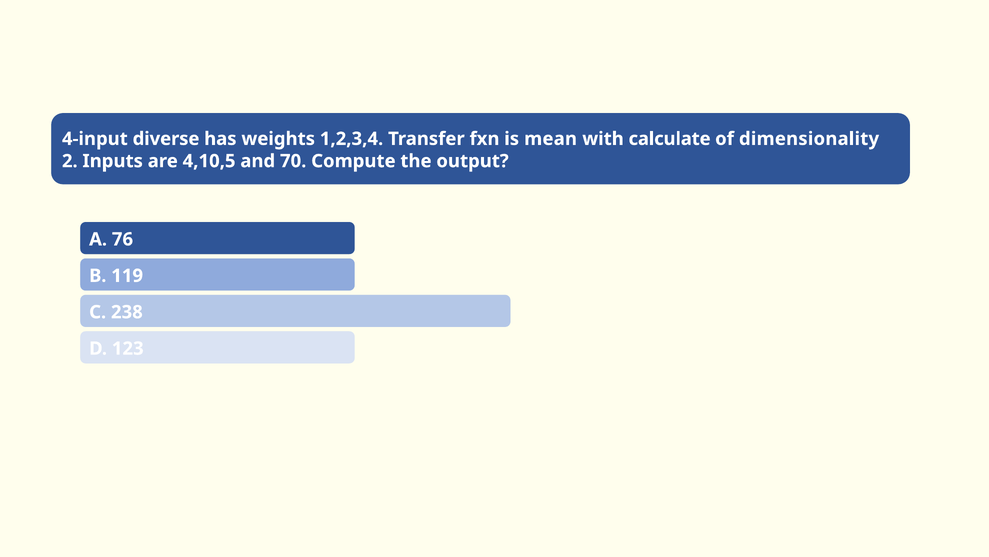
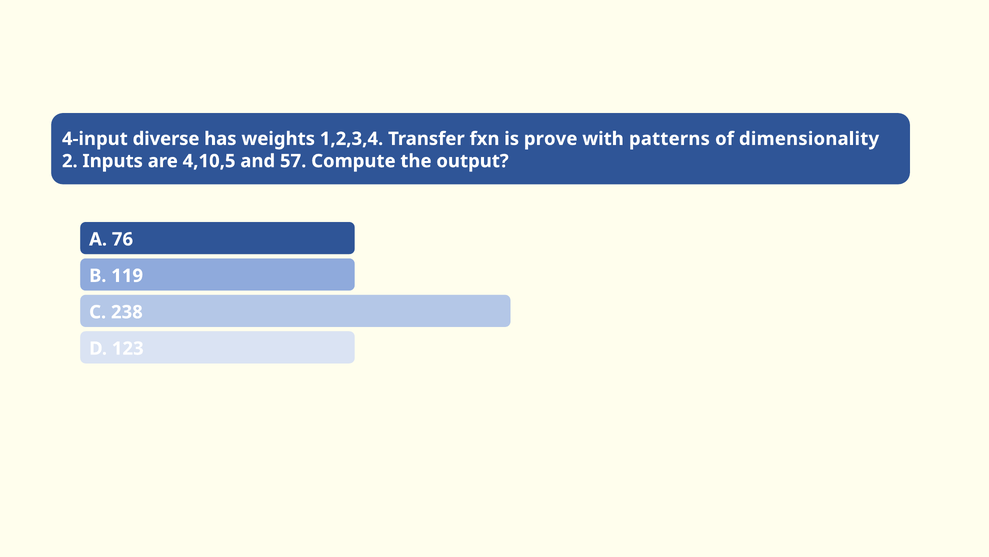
mean: mean -> prove
calculate: calculate -> patterns
70: 70 -> 57
